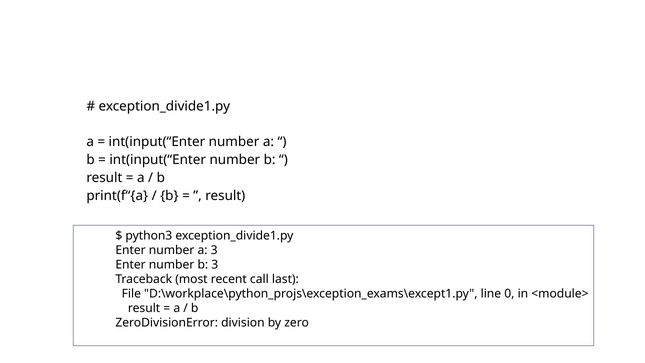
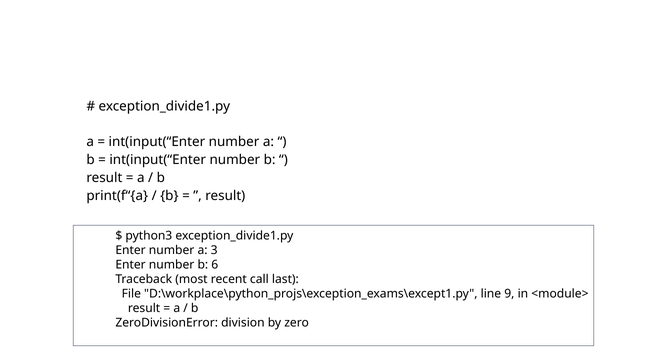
b 3: 3 -> 6
0: 0 -> 9
